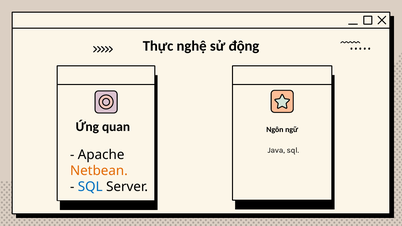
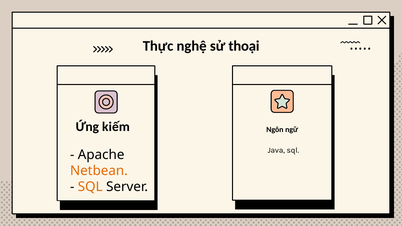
động: động -> thoại
quan: quan -> kiếm
SQL at (90, 187) colour: blue -> orange
